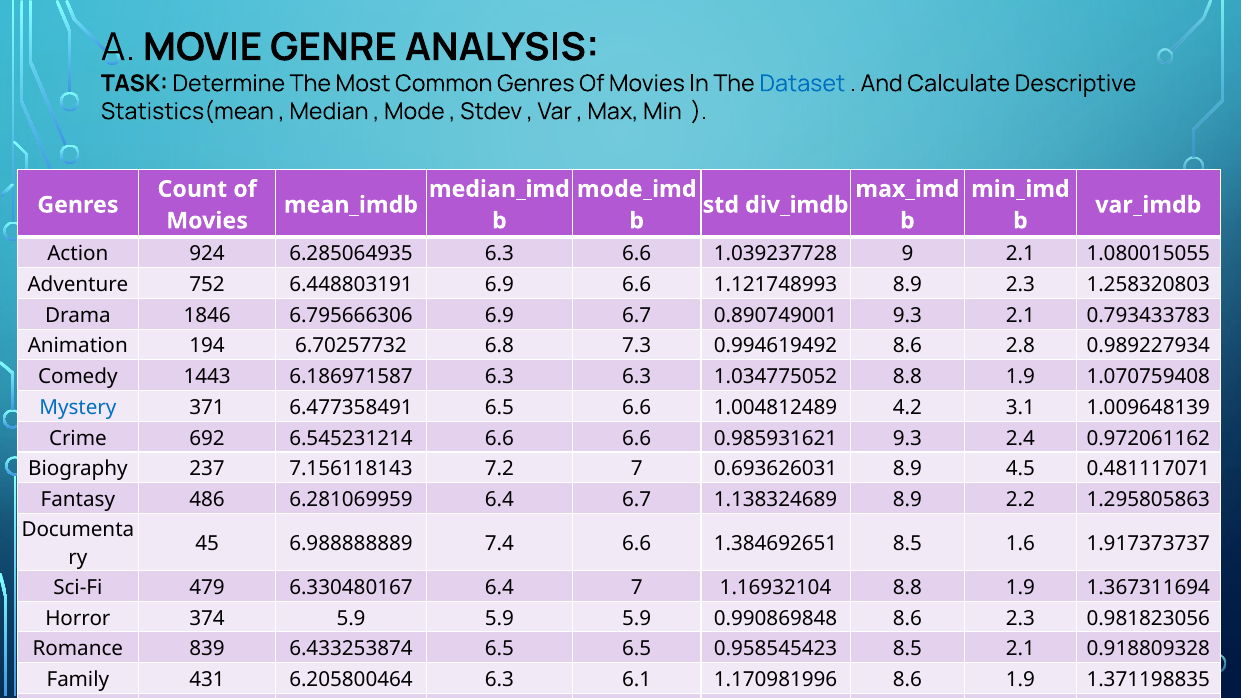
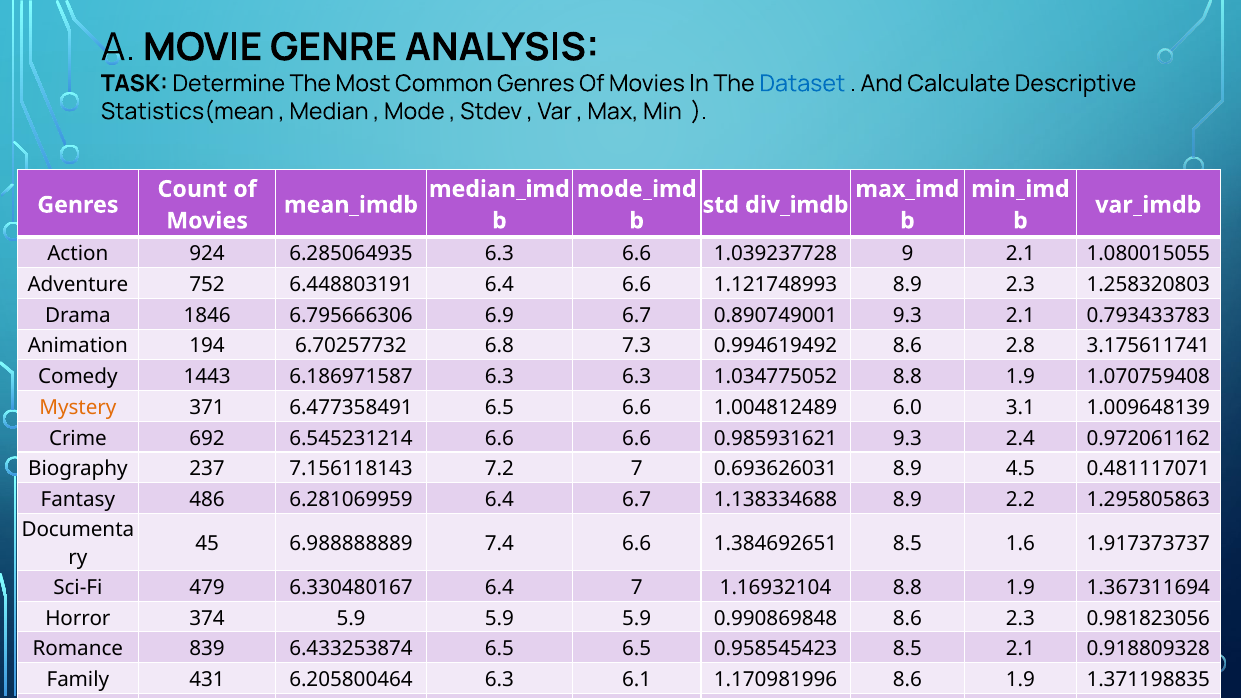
6.448803191 6.9: 6.9 -> 6.4
0.989227934: 0.989227934 -> 3.175611741
Mystery colour: blue -> orange
4.2: 4.2 -> 6.0
1.138324689: 1.138324689 -> 1.138334688
